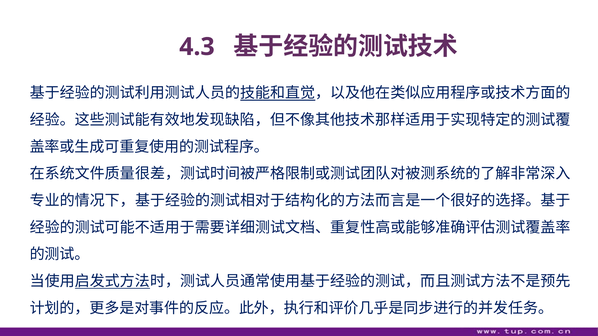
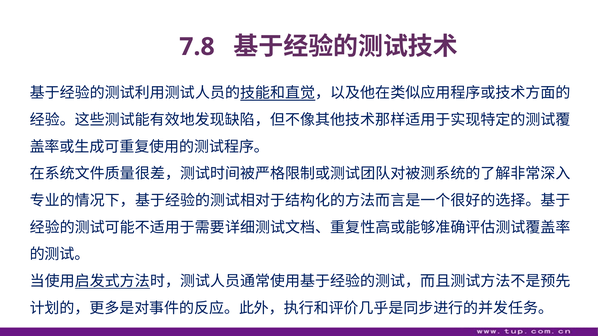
4.3: 4.3 -> 7.8
